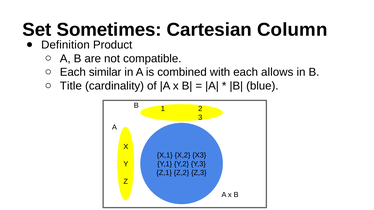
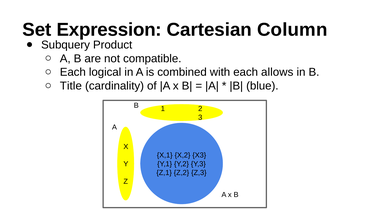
Sometimes: Sometimes -> Expression
Definition: Definition -> Subquery
similar: similar -> logical
